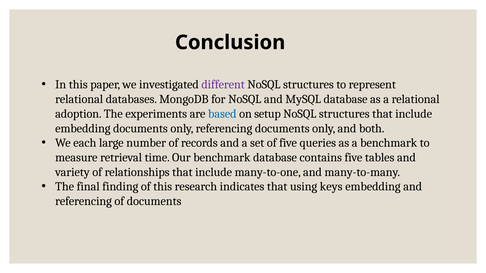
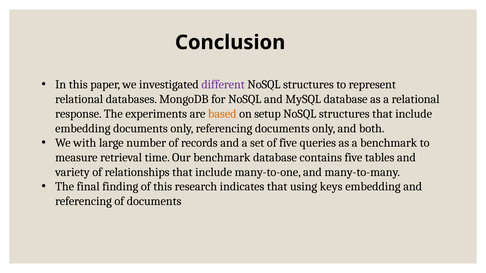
adoption: adoption -> response
based colour: blue -> orange
each: each -> with
